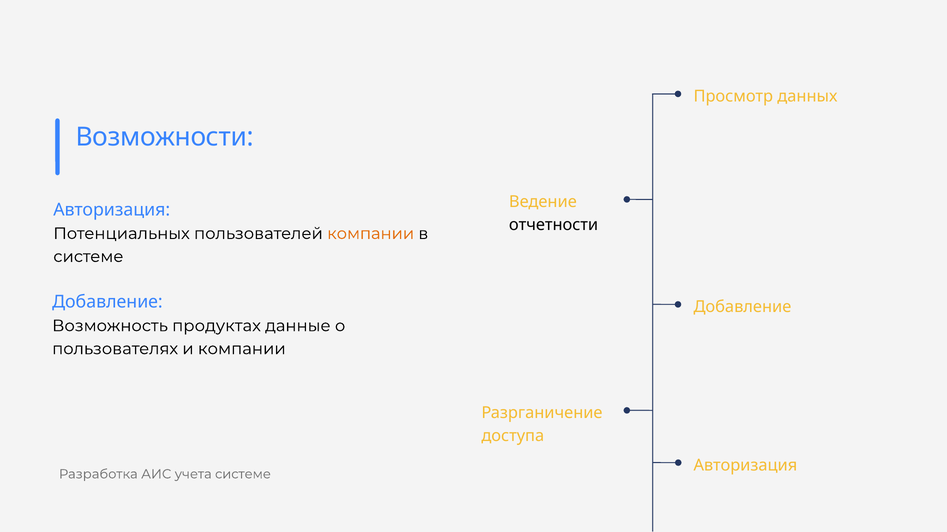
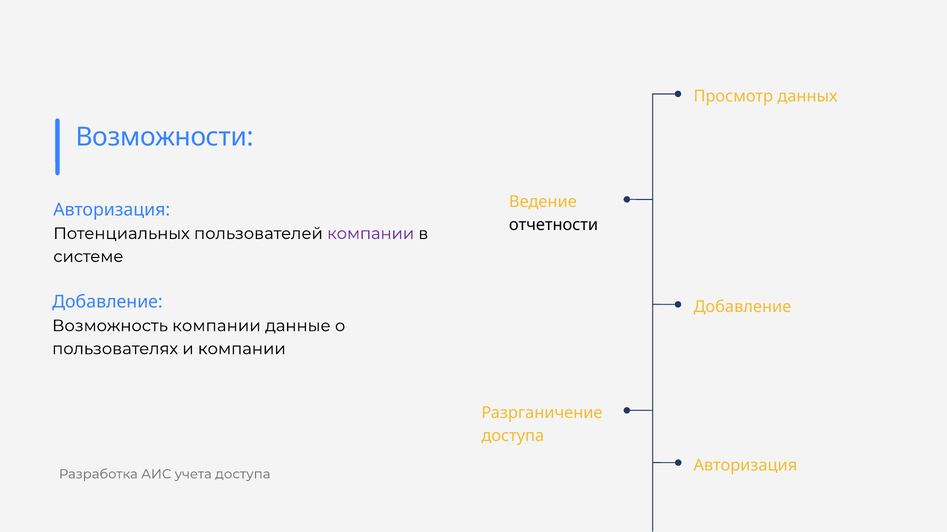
компании at (371, 234) colour: orange -> purple
Возможность продуктах: продуктах -> компании
учета системе: системе -> доступа
